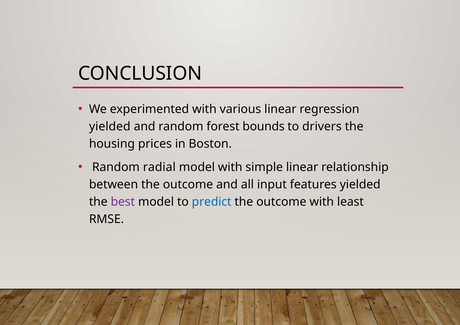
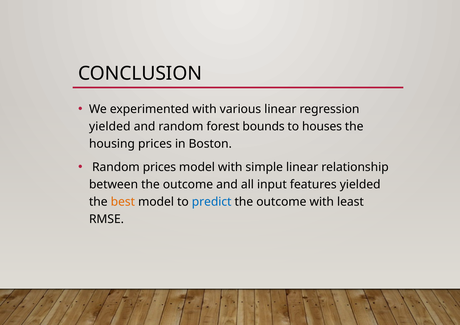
drivers: drivers -> houses
Random radial: radial -> prices
best colour: purple -> orange
